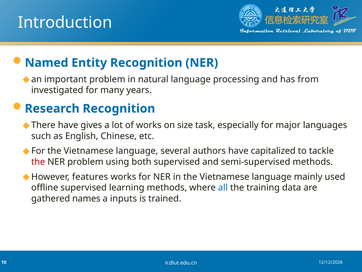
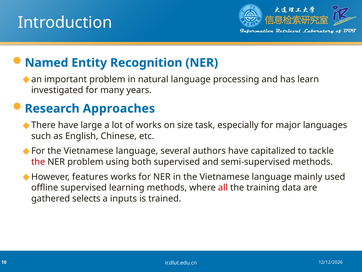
from: from -> learn
Research Recognition: Recognition -> Approaches
gives: gives -> large
all colour: blue -> red
names: names -> selects
